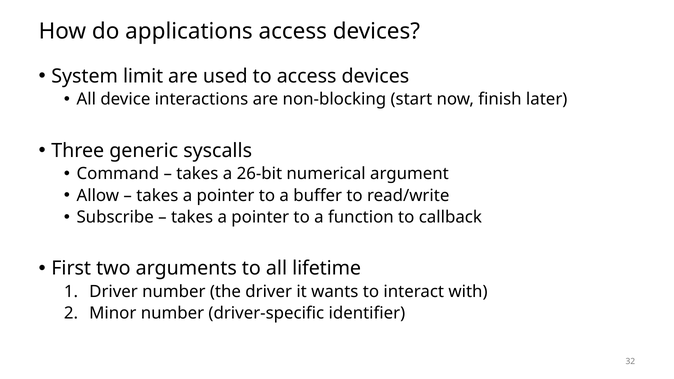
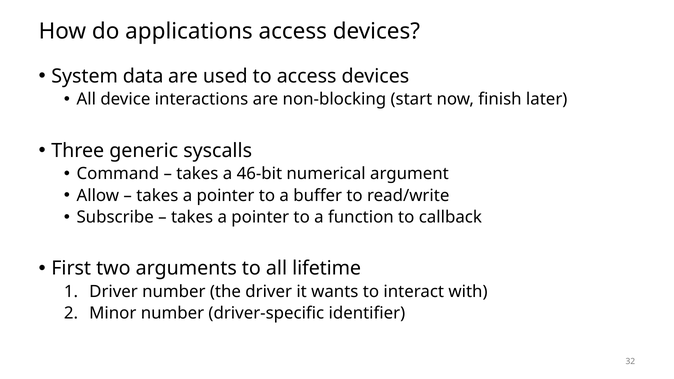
limit: limit -> data
26-bit: 26-bit -> 46-bit
